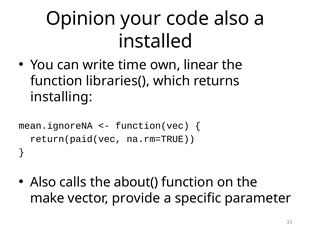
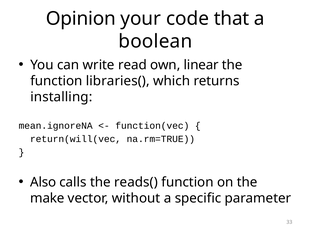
code also: also -> that
installed: installed -> boolean
time: time -> read
return(paid(vec: return(paid(vec -> return(will(vec
about(: about( -> reads(
provide: provide -> without
